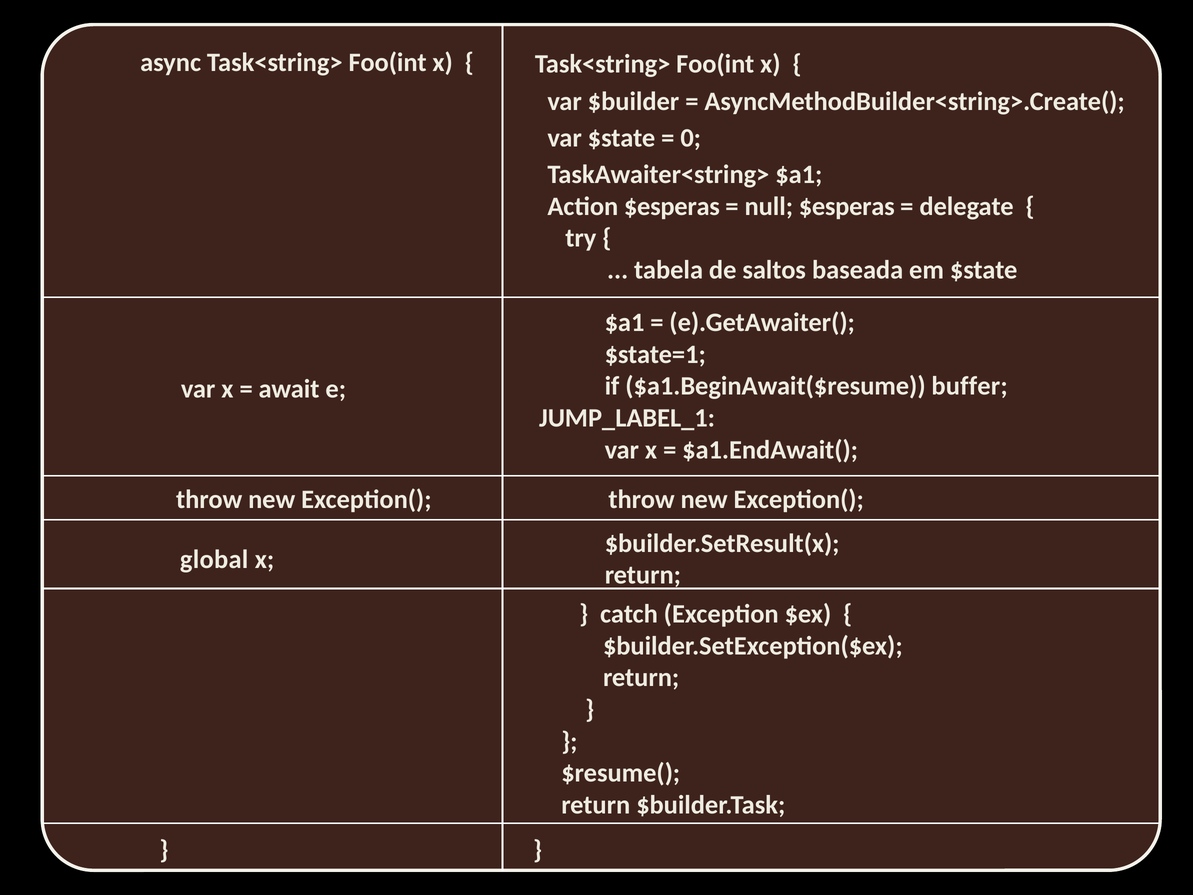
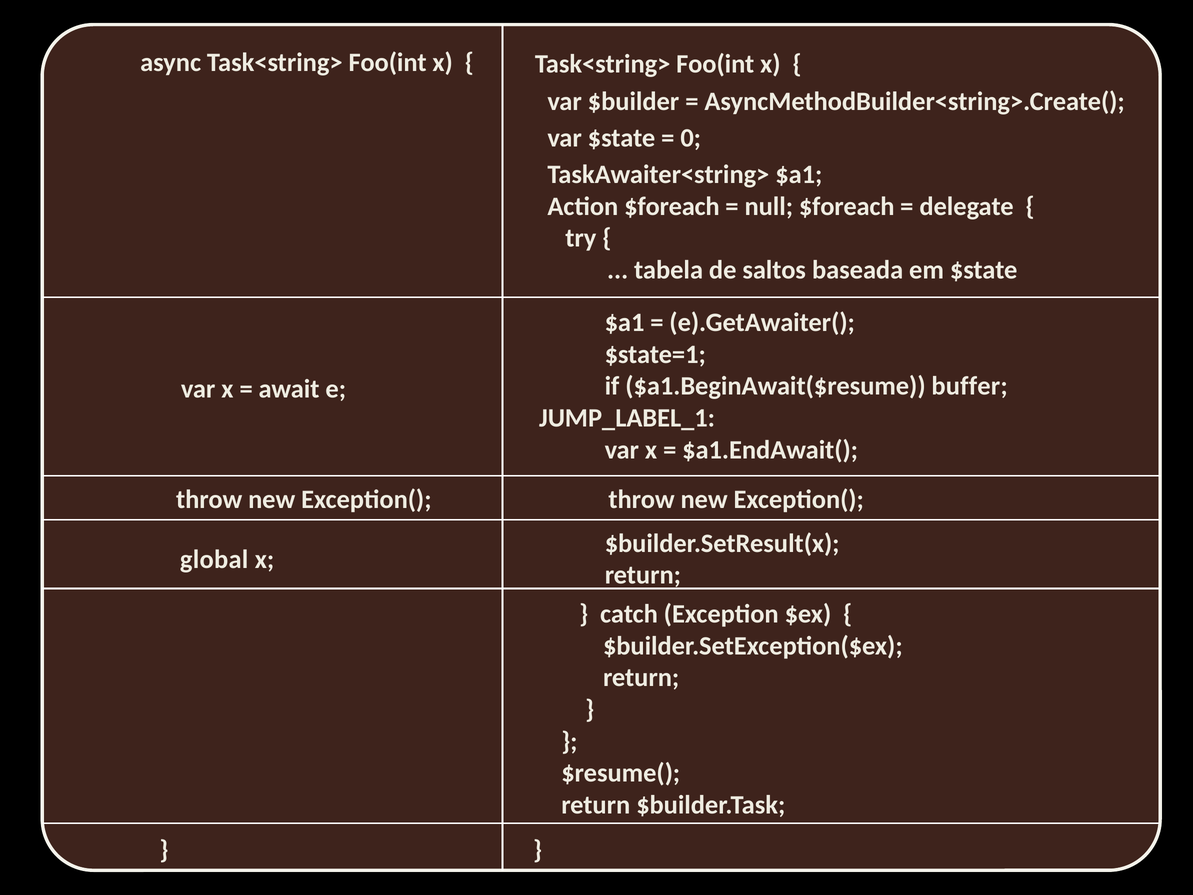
Action $esperas: $esperas -> $foreach
null $esperas: $esperas -> $foreach
